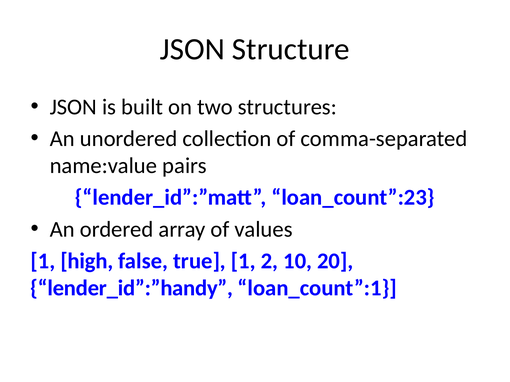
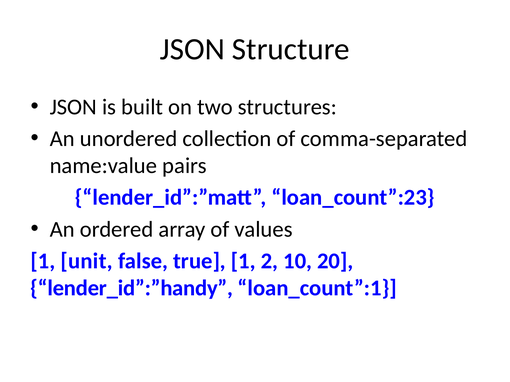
high: high -> unit
